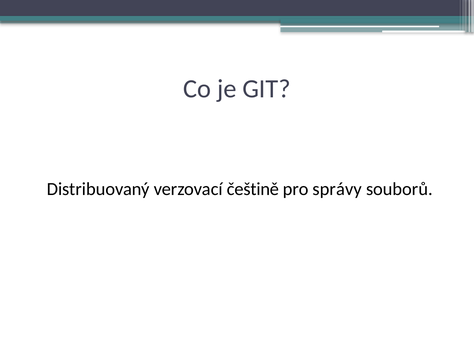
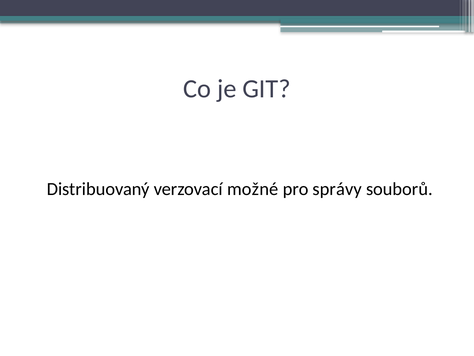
češtině: češtině -> možné
